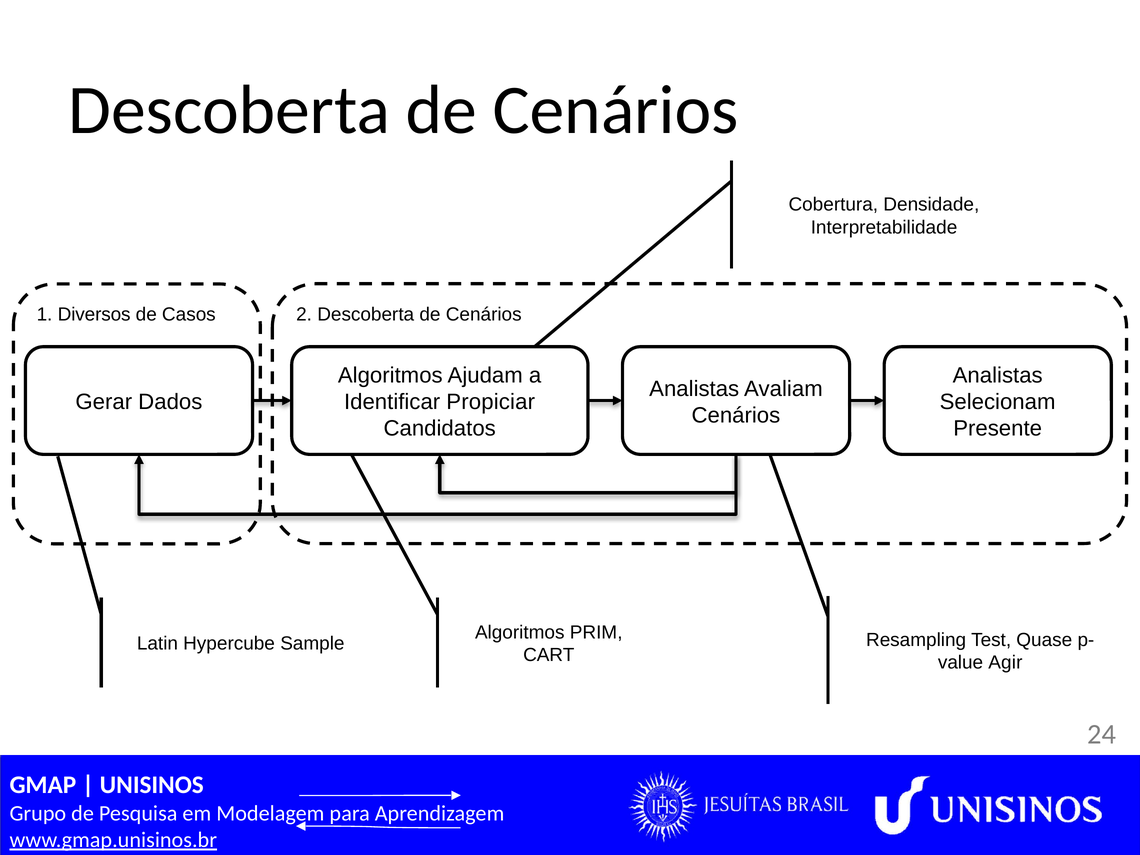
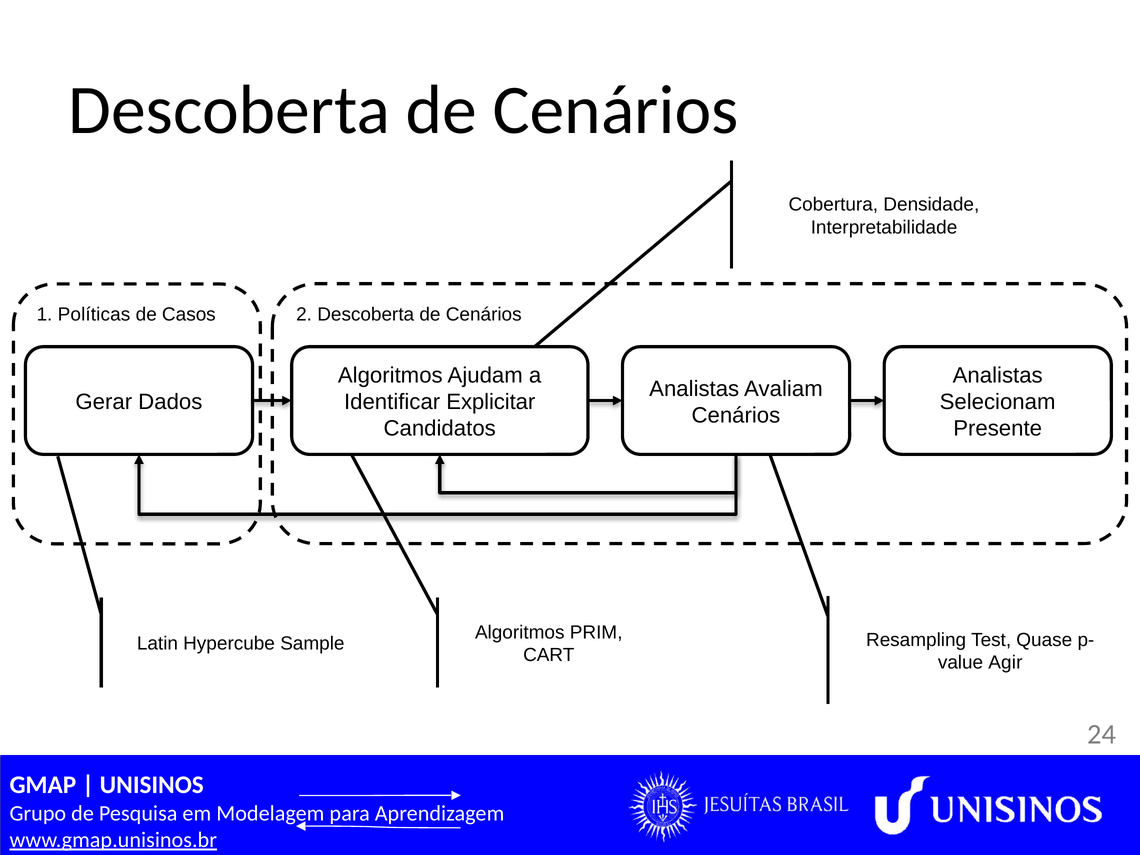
Diversos: Diversos -> Políticas
Propiciar: Propiciar -> Explicitar
